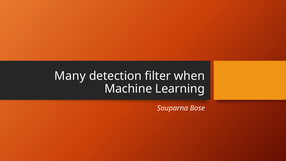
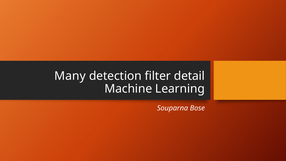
when: when -> detail
